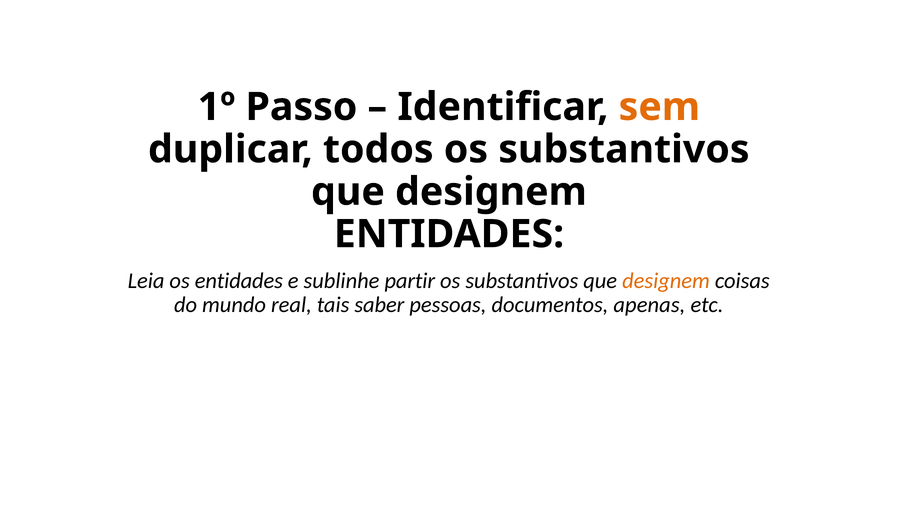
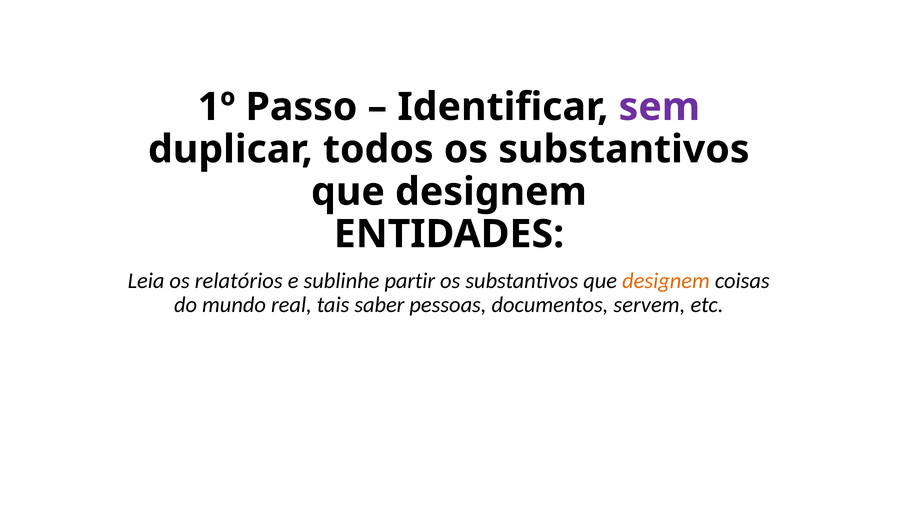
sem colour: orange -> purple
os entidades: entidades -> relatórios
apenas: apenas -> servem
